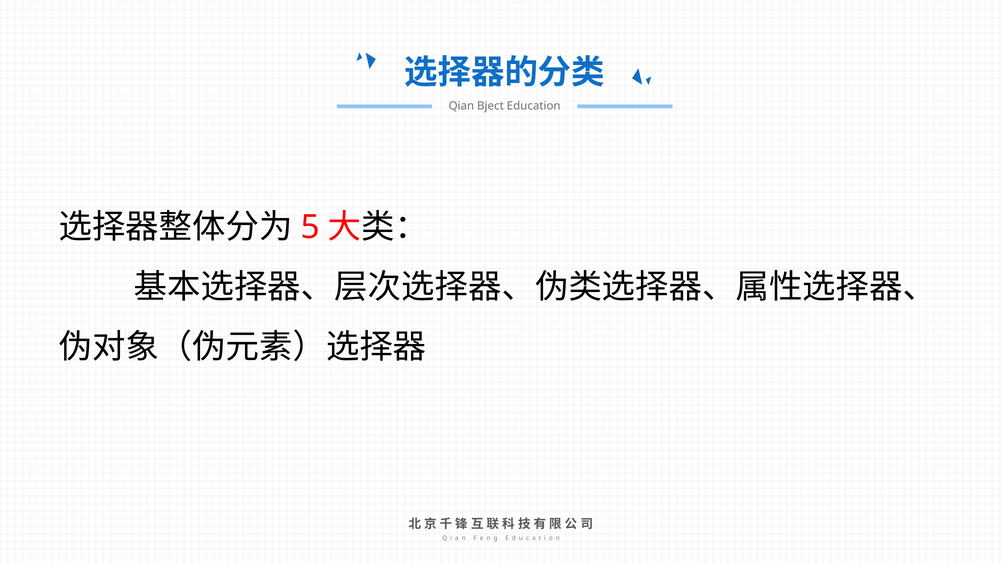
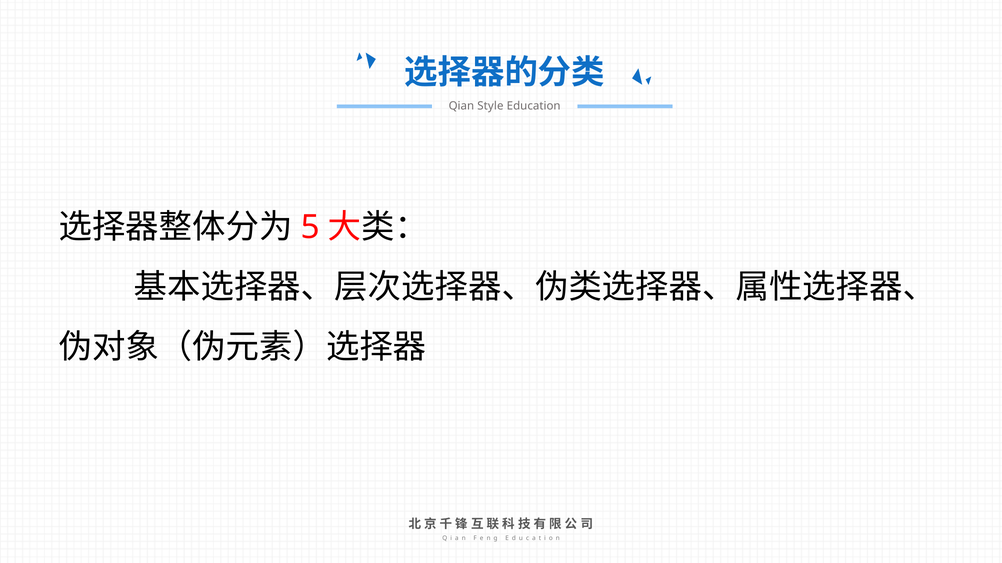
Bject: Bject -> Style
